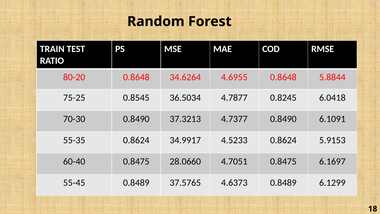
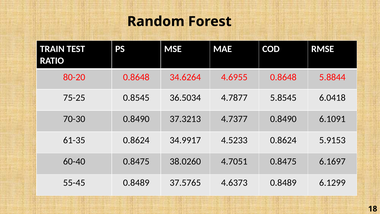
0.8245: 0.8245 -> 5.8545
55-35: 55-35 -> 61-35
28.0660: 28.0660 -> 38.0260
